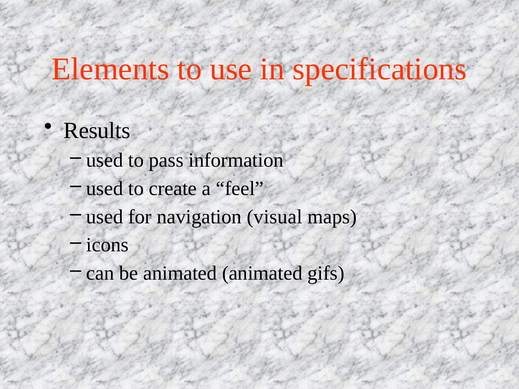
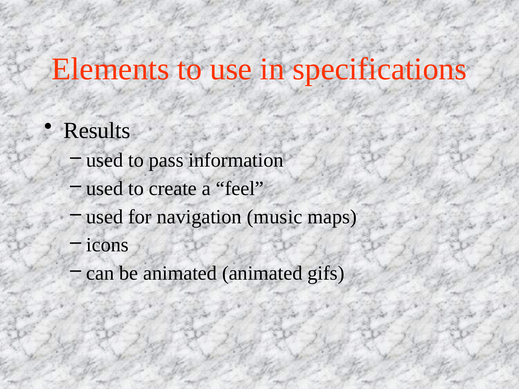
visual: visual -> music
